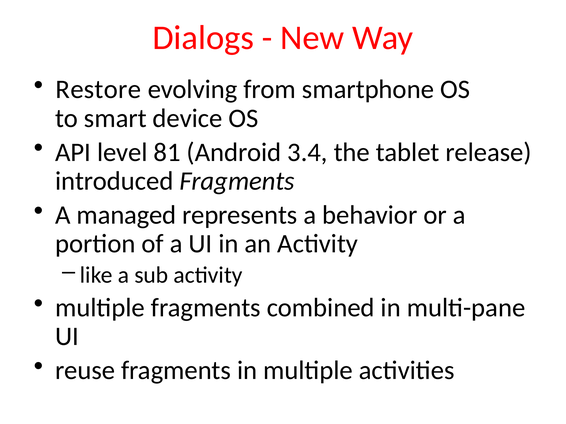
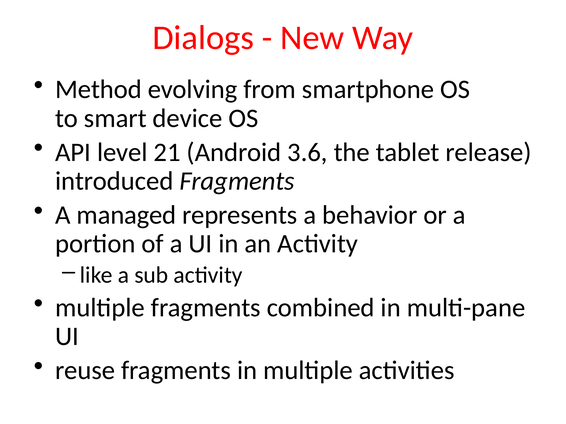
Restore: Restore -> Method
81: 81 -> 21
3.4: 3.4 -> 3.6
